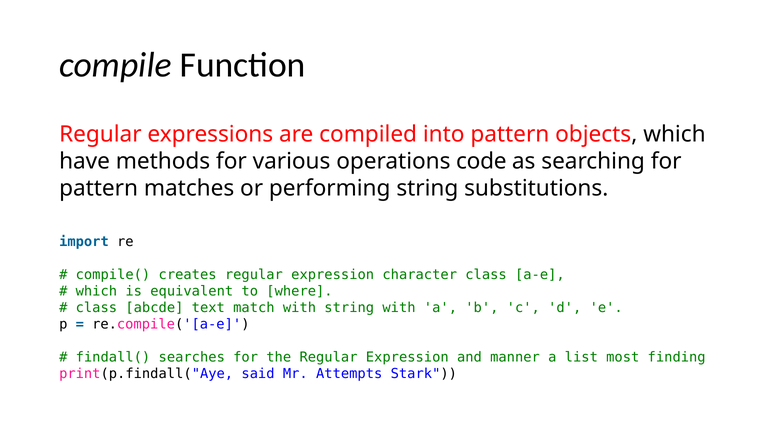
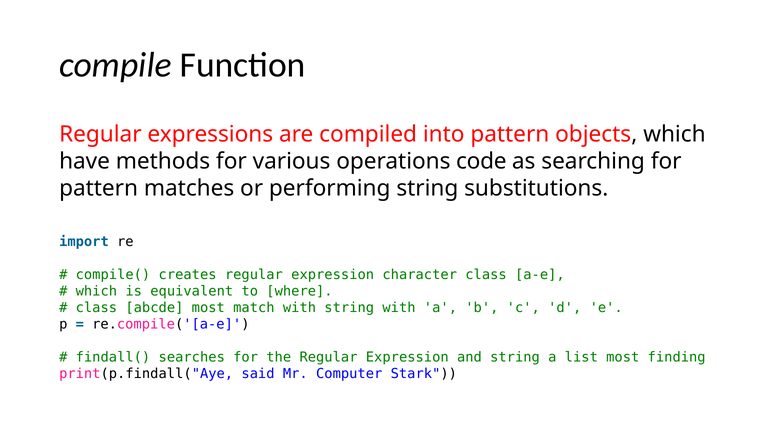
abcde text: text -> most
and manner: manner -> string
Attempts: Attempts -> Computer
